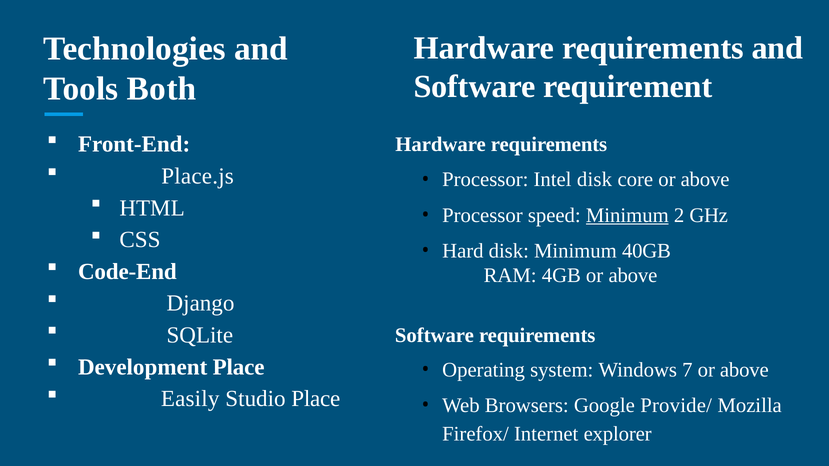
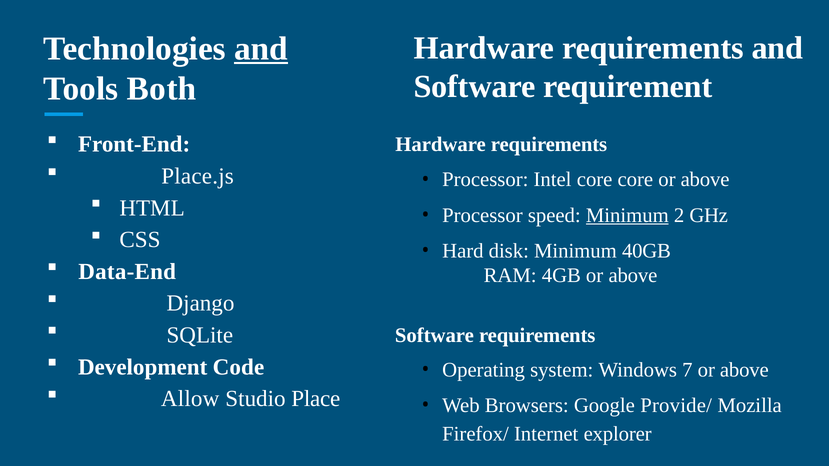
and at (261, 49) underline: none -> present
Intel disk: disk -> core
Code-End: Code-End -> Data-End
Development Place: Place -> Code
Easily: Easily -> Allow
